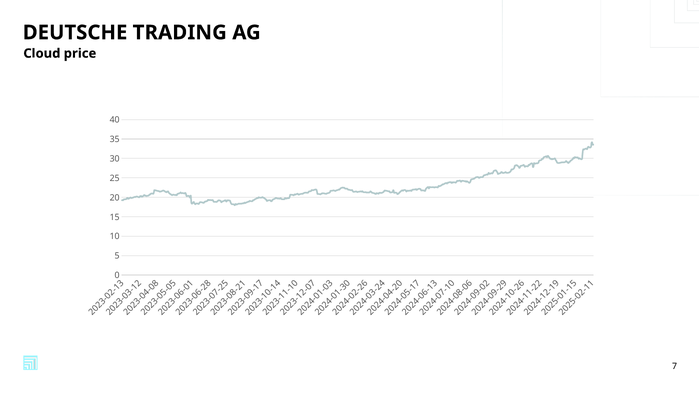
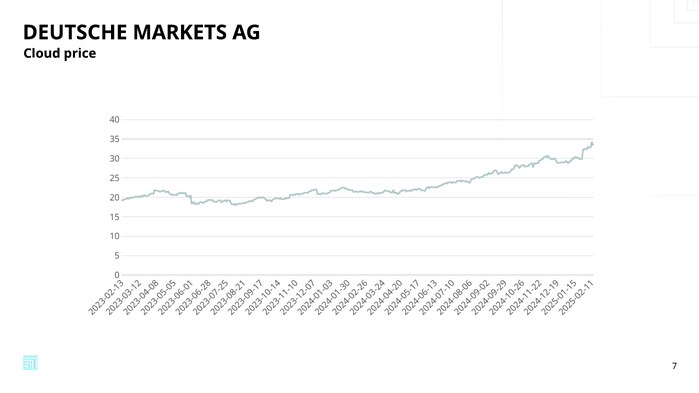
TRADING: TRADING -> MARKETS
